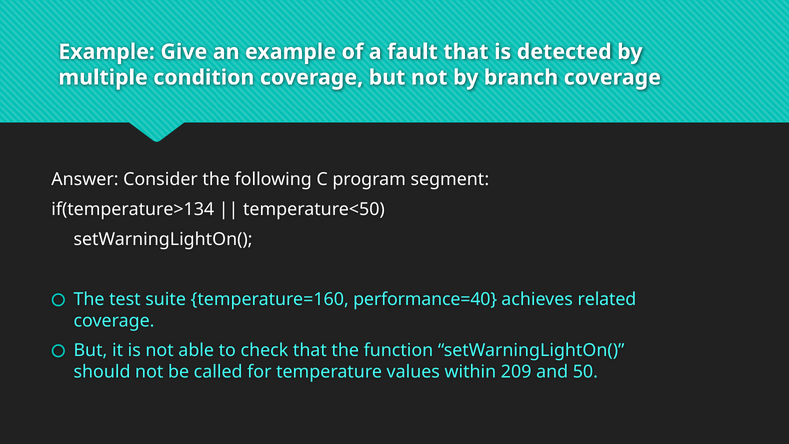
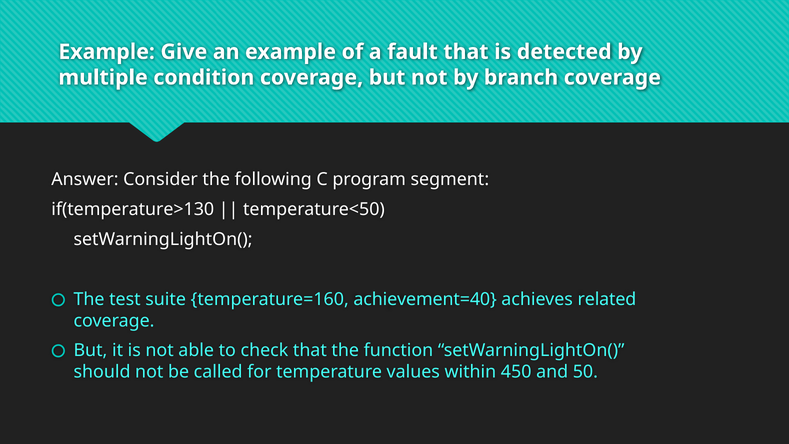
if(temperature>134: if(temperature>134 -> if(temperature>130
performance=40: performance=40 -> achievement=40
209: 209 -> 450
